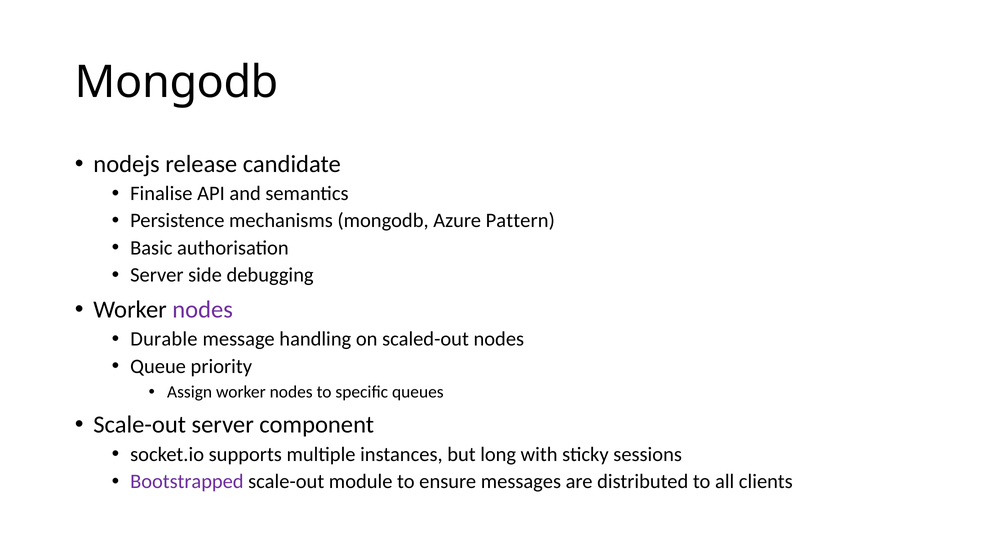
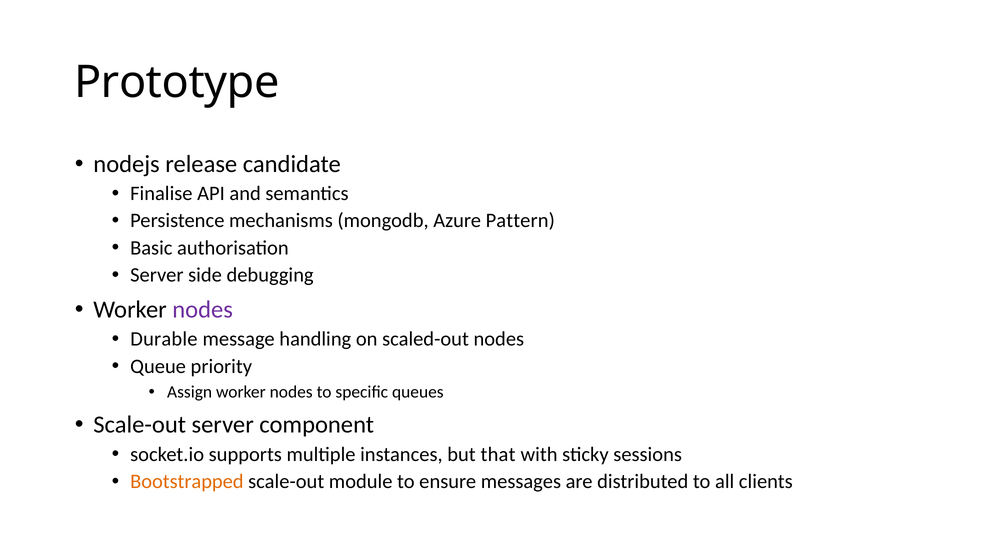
Mongodb at (177, 83): Mongodb -> Prototype
long: long -> that
Bootstrapped colour: purple -> orange
